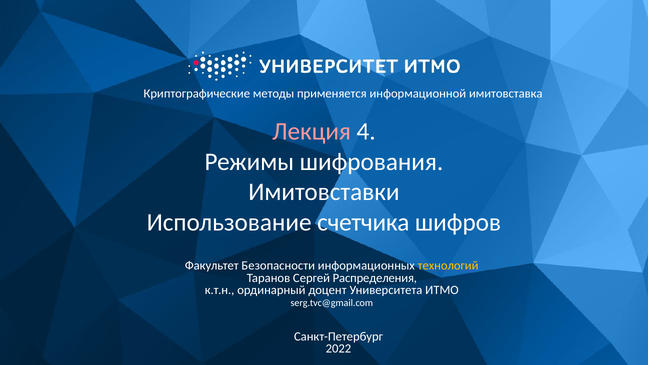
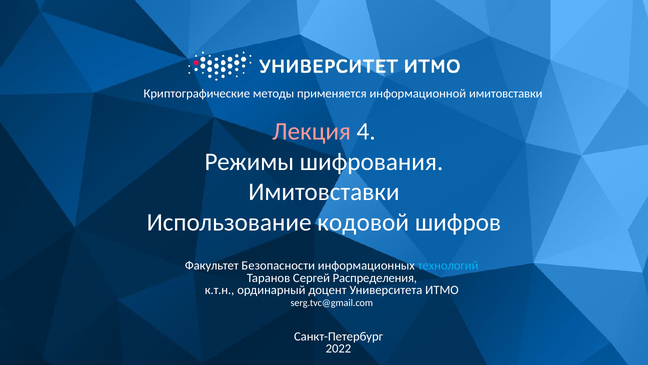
информационной имитовставка: имитовставка -> имитовставки
счетчика: счетчика -> кодовой
технологий colour: yellow -> light blue
